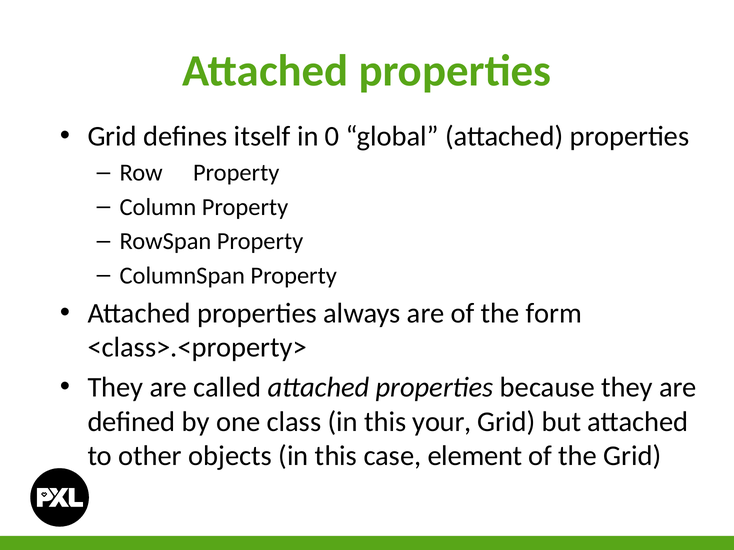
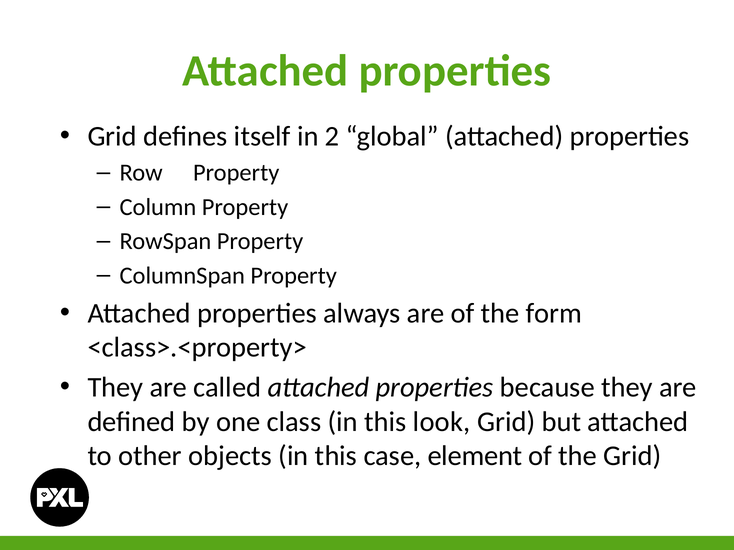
0: 0 -> 2
your: your -> look
